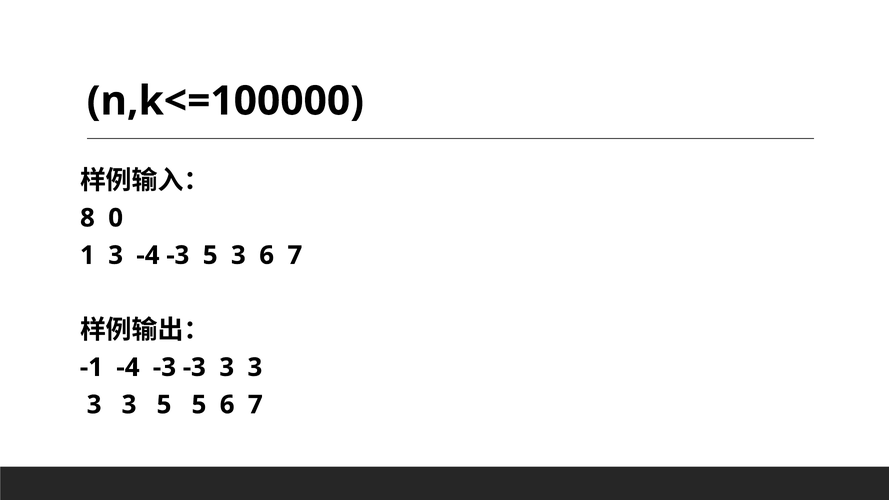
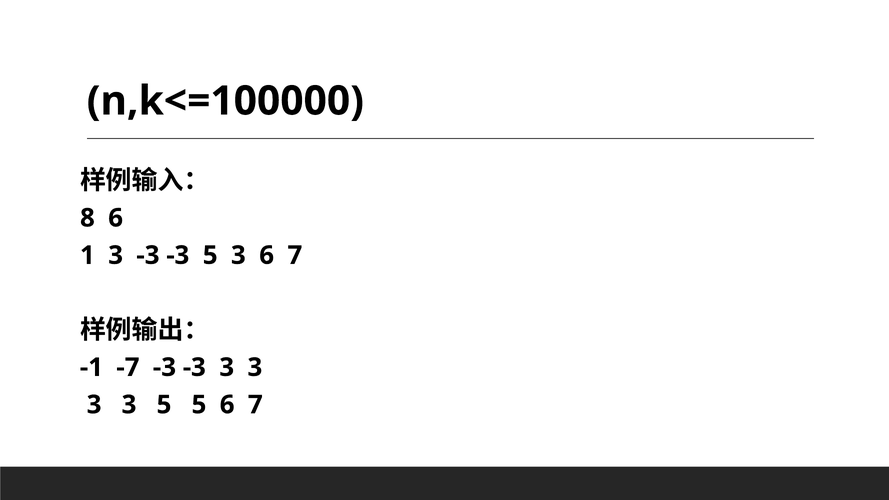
8 0: 0 -> 6
3 -4: -4 -> -3
-1 -4: -4 -> -7
